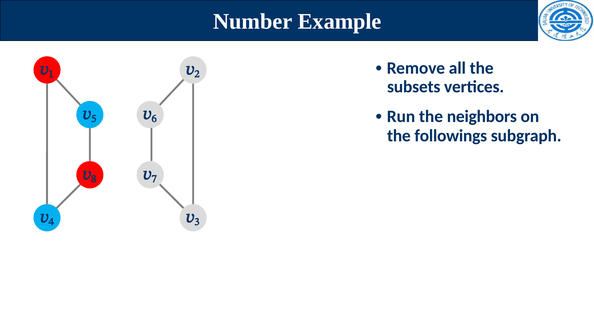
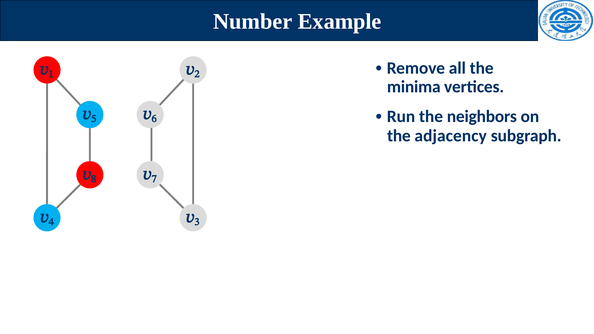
subsets: subsets -> minima
followings: followings -> adjacency
